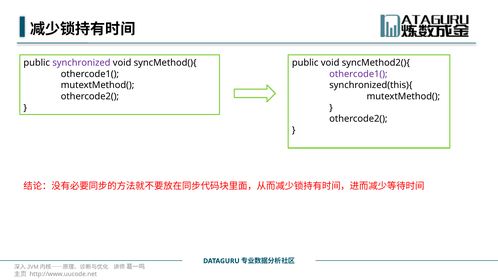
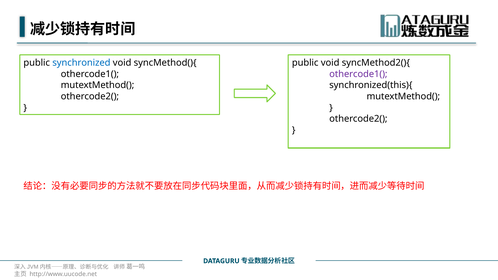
synchronized colour: purple -> blue
